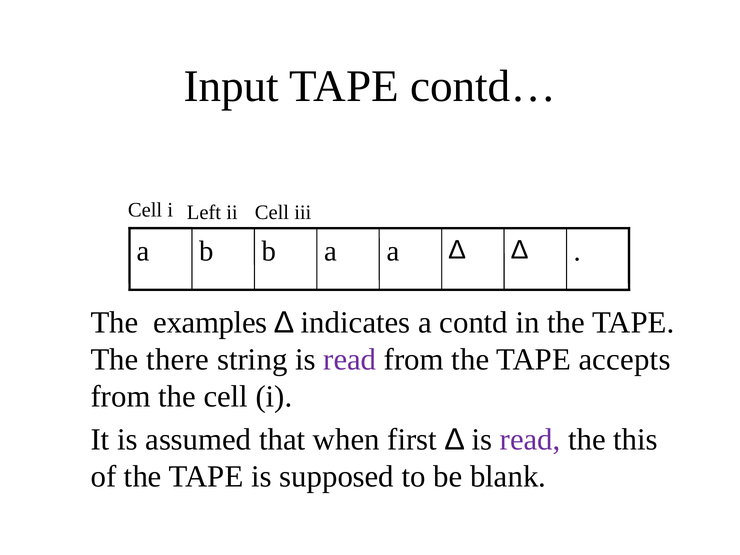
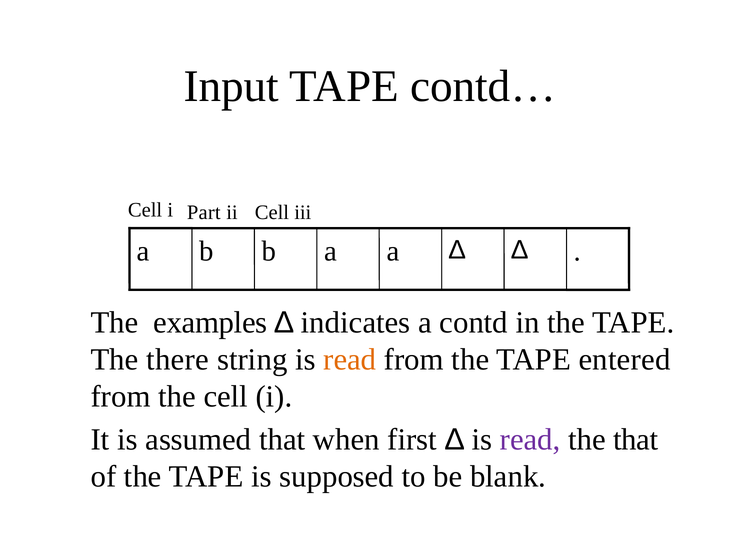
Left: Left -> Part
read at (350, 359) colour: purple -> orange
accepts: accepts -> entered
the this: this -> that
